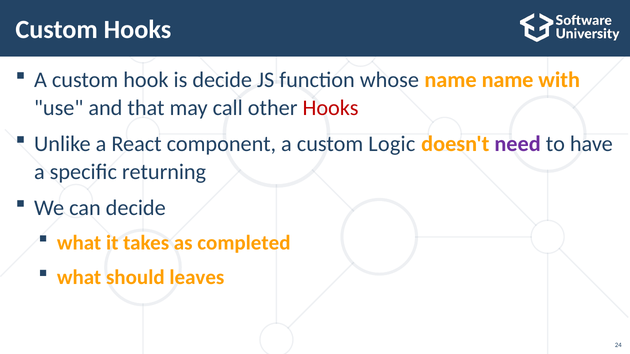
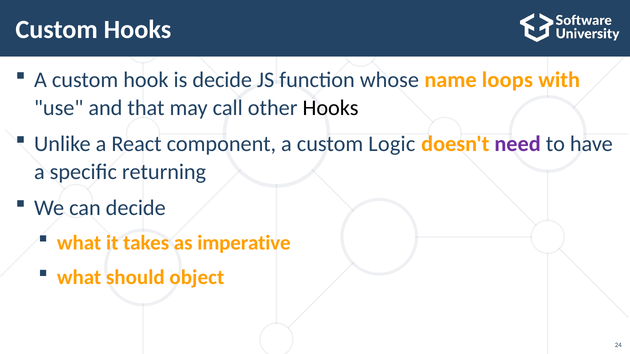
name name: name -> loops
Hooks at (331, 108) colour: red -> black
completed: completed -> imperative
leaves: leaves -> object
